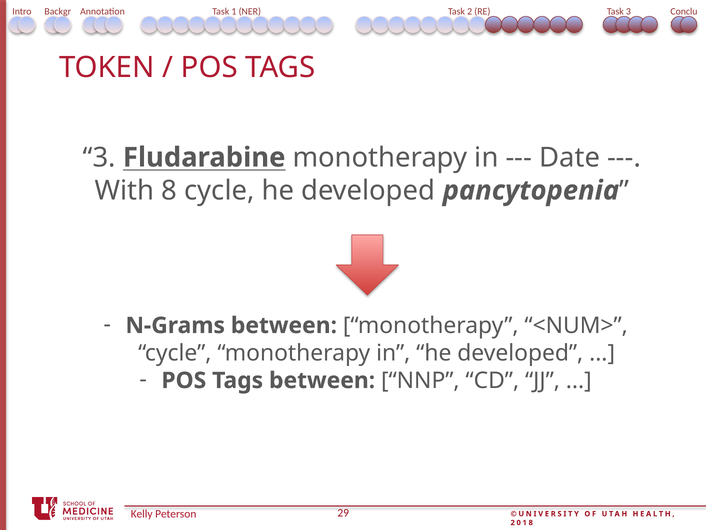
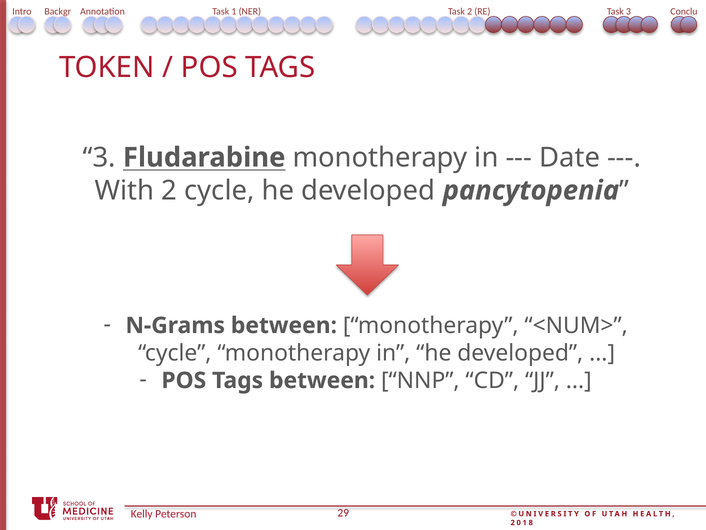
With 8: 8 -> 2
